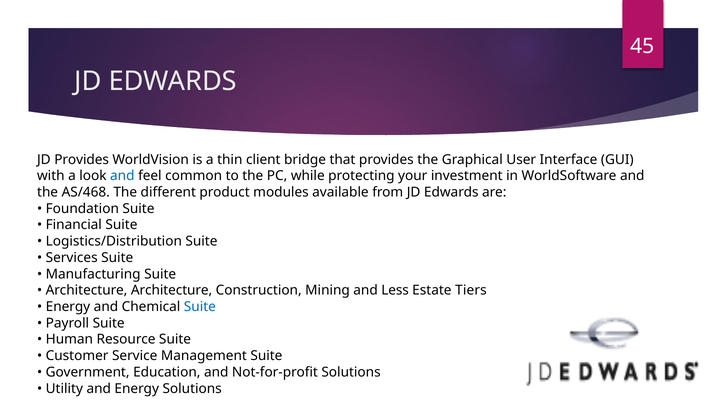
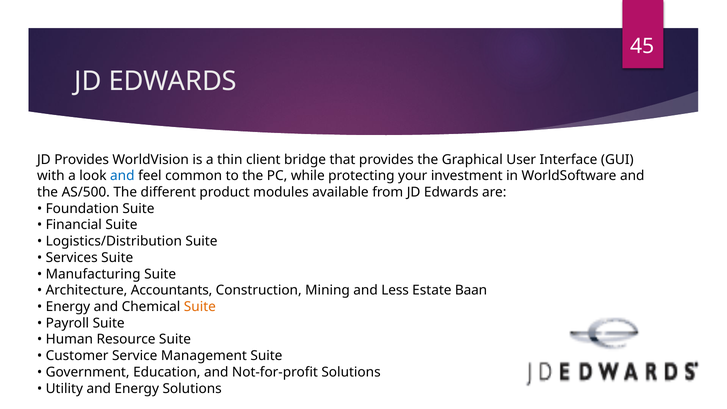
AS/468: AS/468 -> AS/500
Architecture Architecture: Architecture -> Accountants
Tiers: Tiers -> Baan
Suite at (200, 307) colour: blue -> orange
